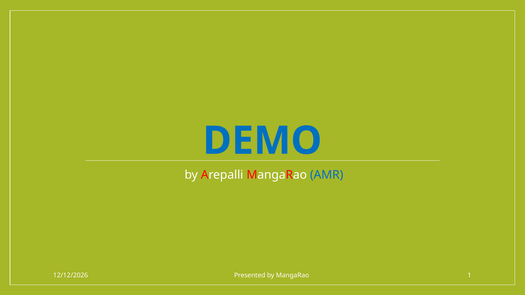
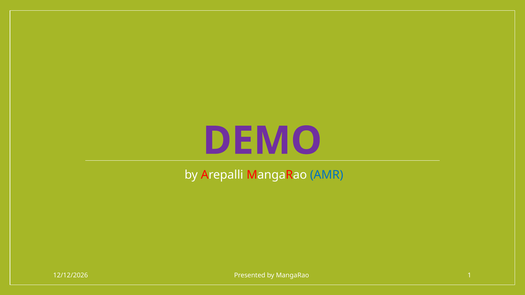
DEMO colour: blue -> purple
